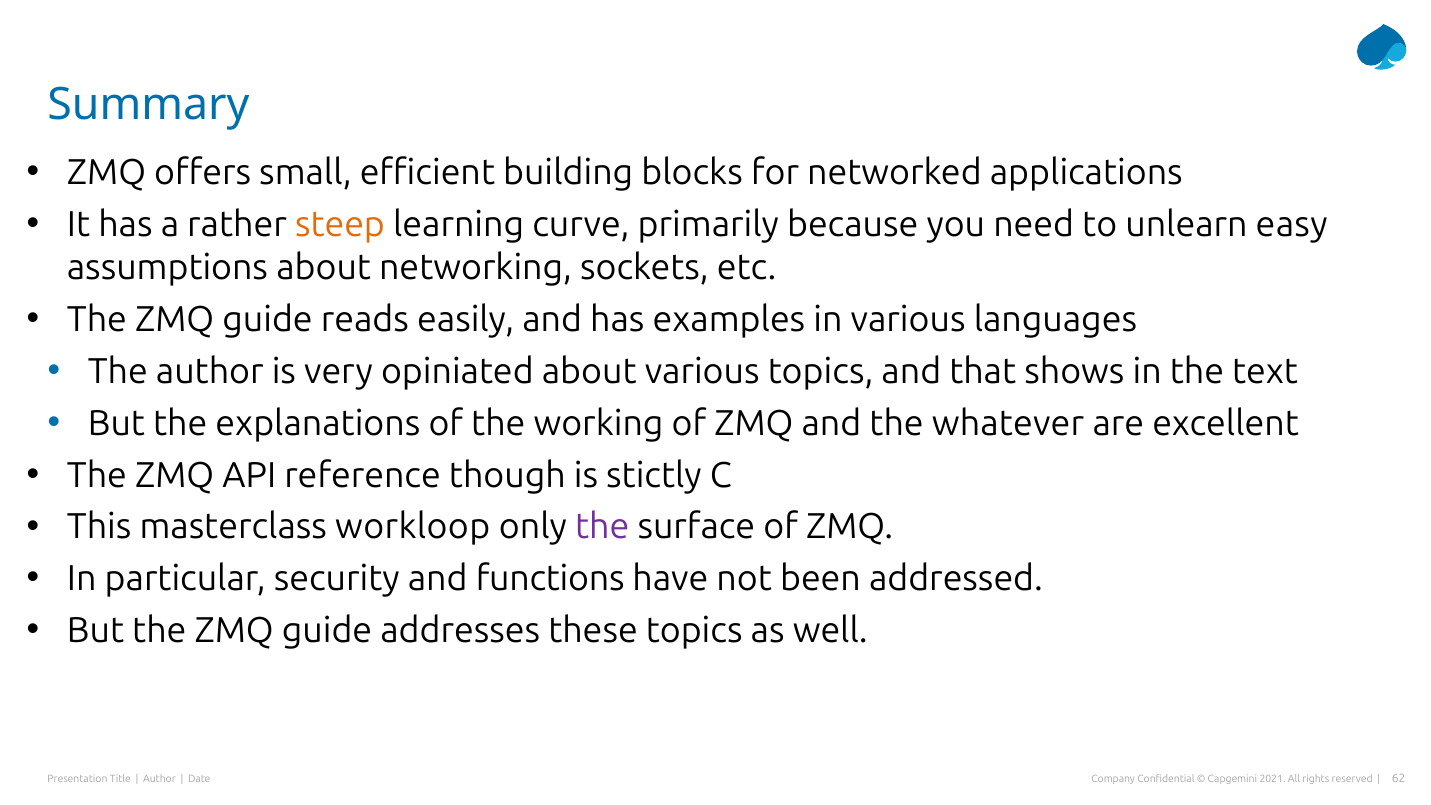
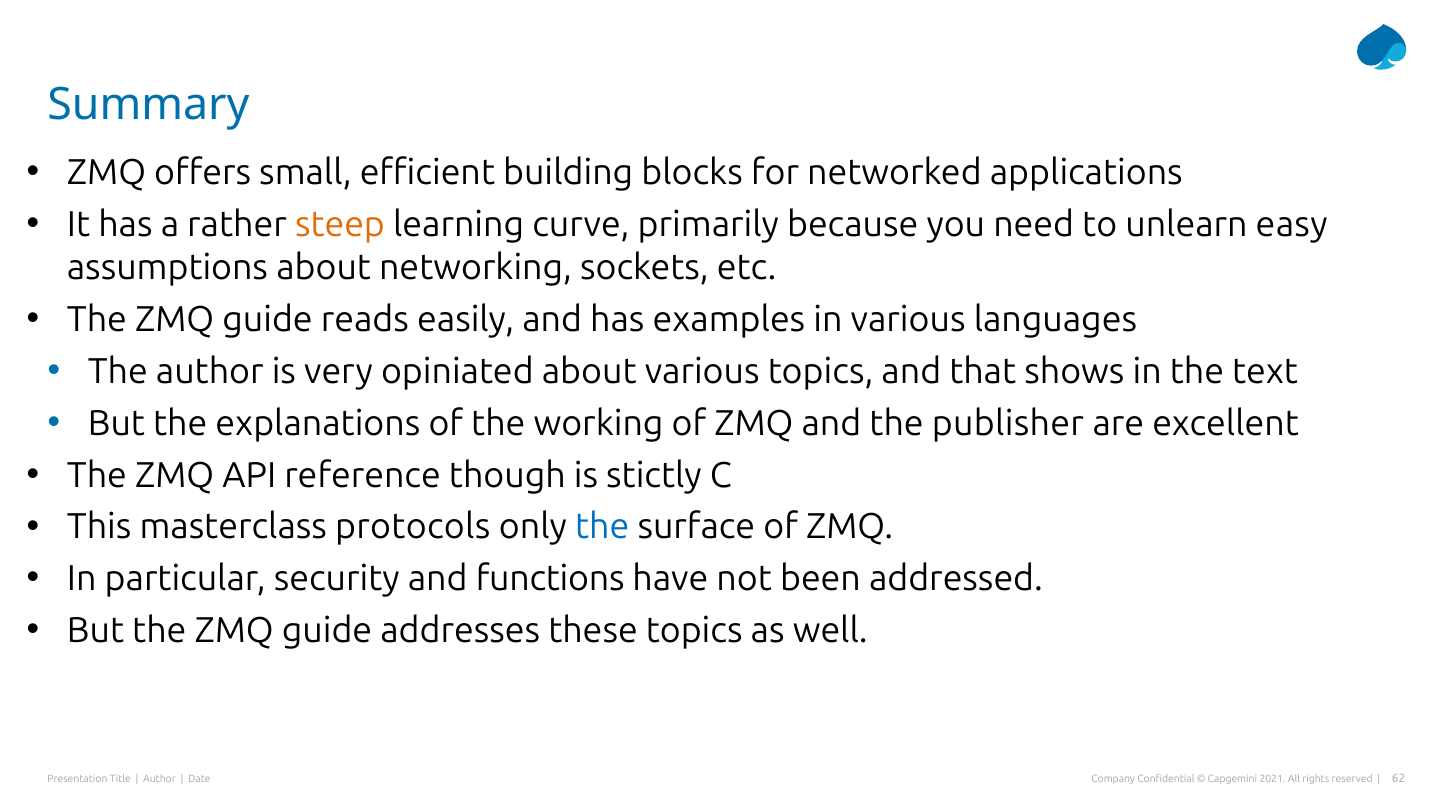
whatever: whatever -> publisher
workloop: workloop -> protocols
the at (602, 527) colour: purple -> blue
